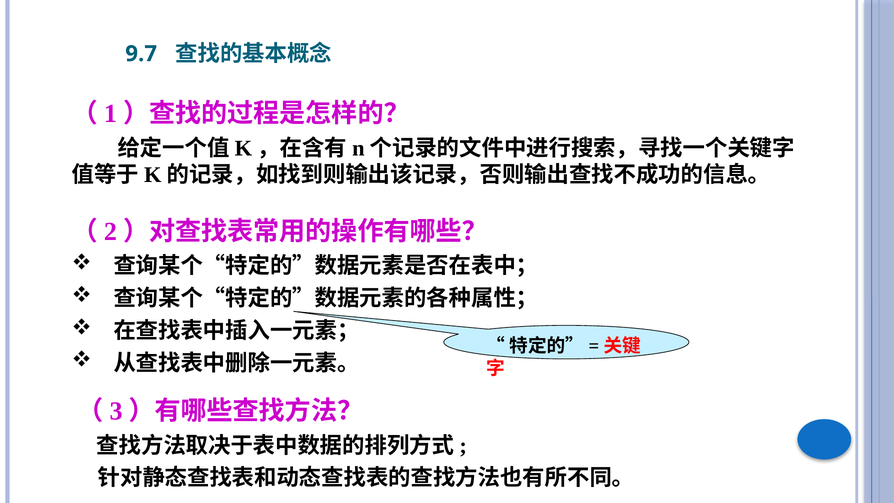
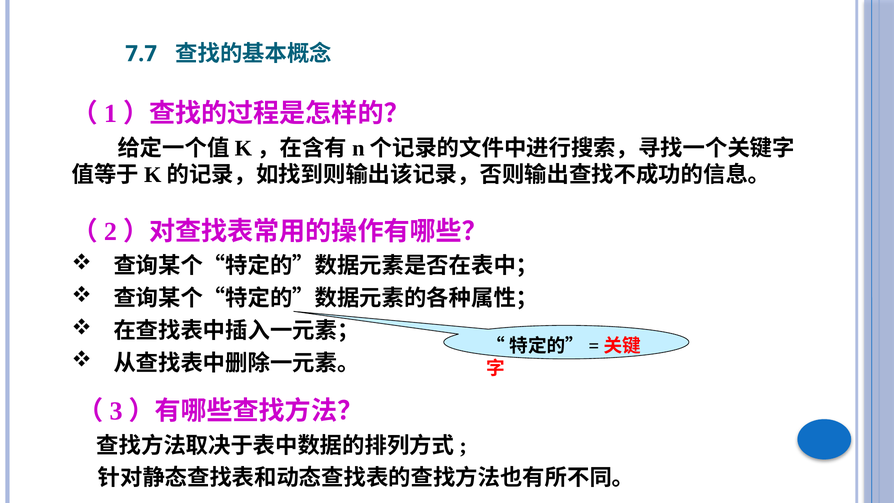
9.7: 9.7 -> 7.7
